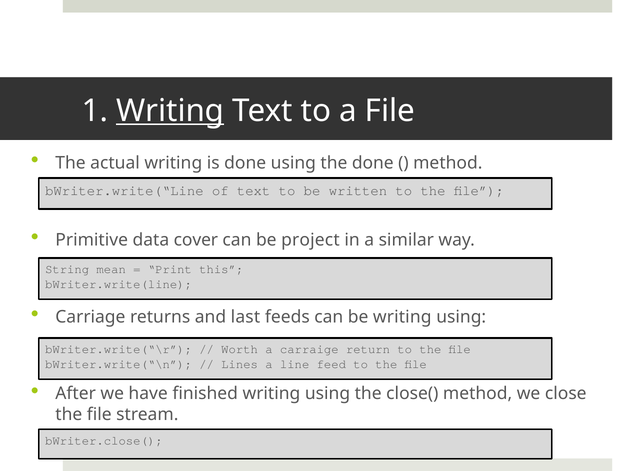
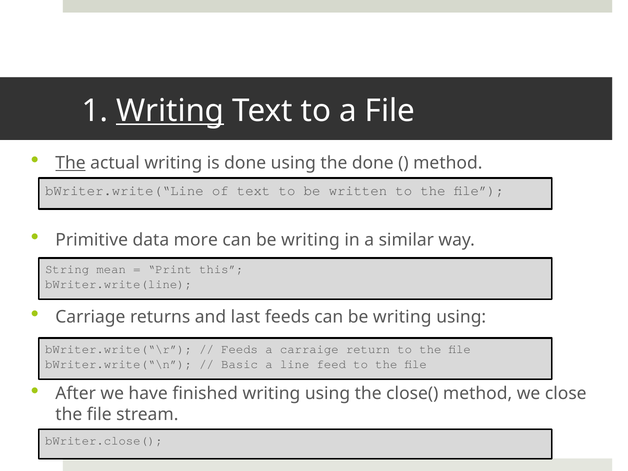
The at (71, 163) underline: none -> present
cover: cover -> more
project at (310, 240): project -> writing
Worth at (240, 349): Worth -> Feeds
Lines: Lines -> Basic
